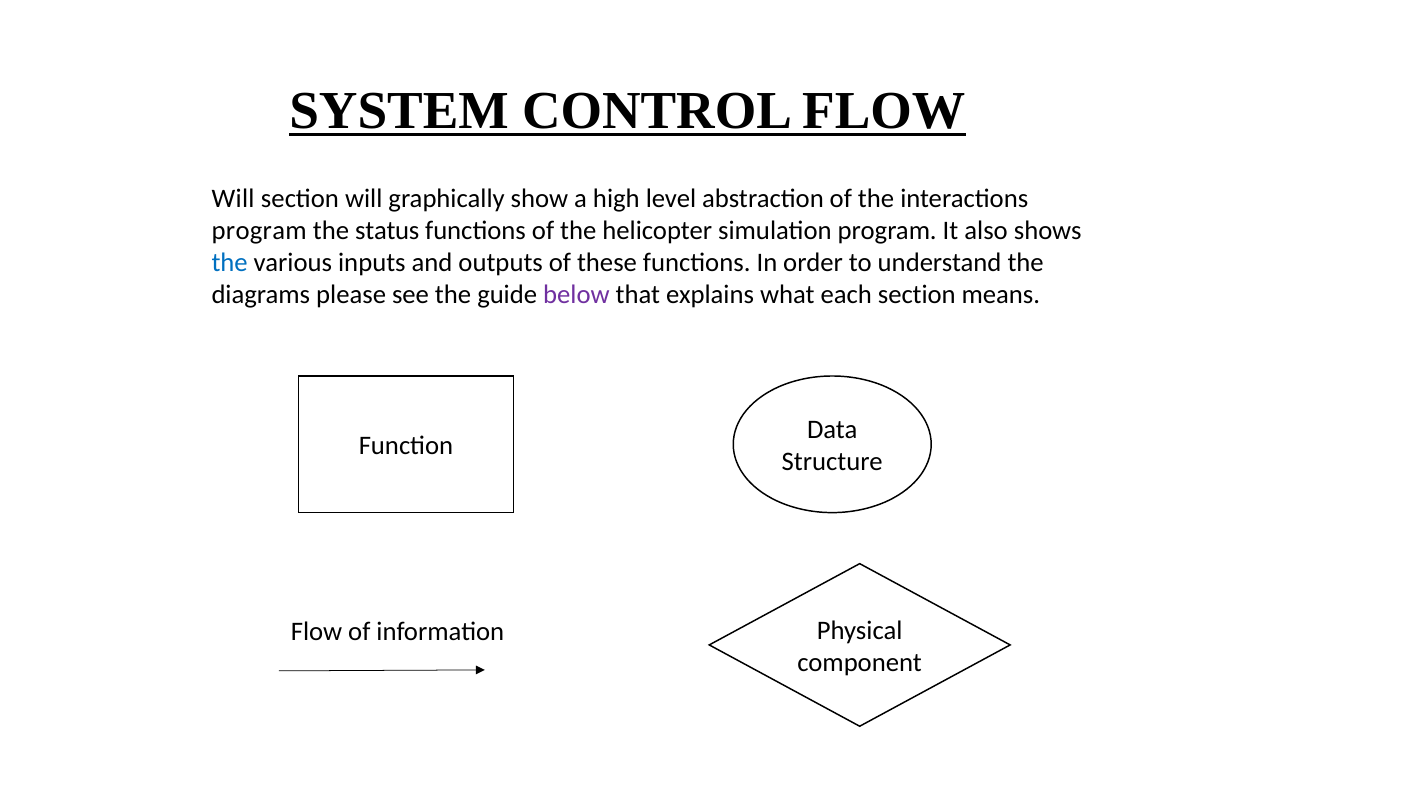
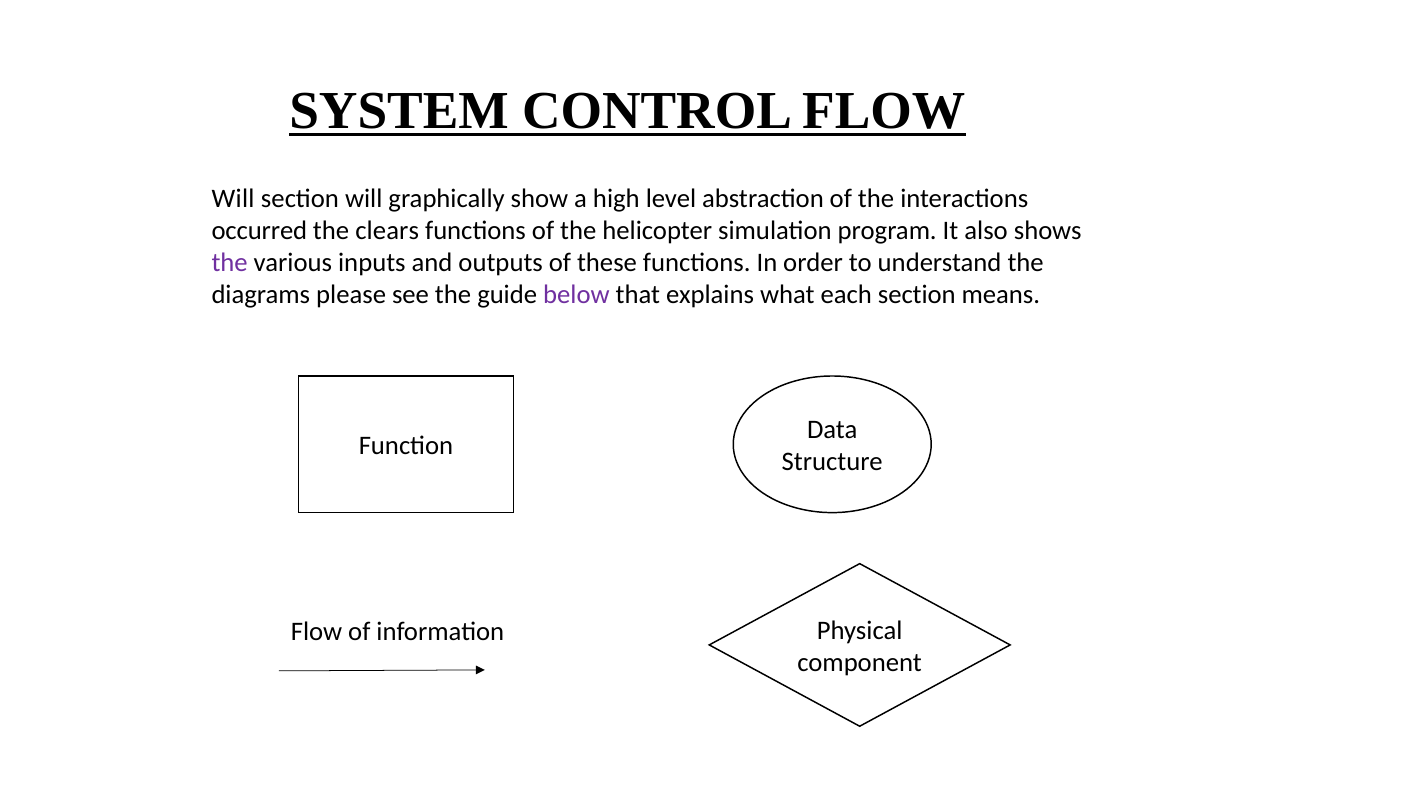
program at (259, 230): program -> occurred
status: status -> clears
the at (230, 262) colour: blue -> purple
